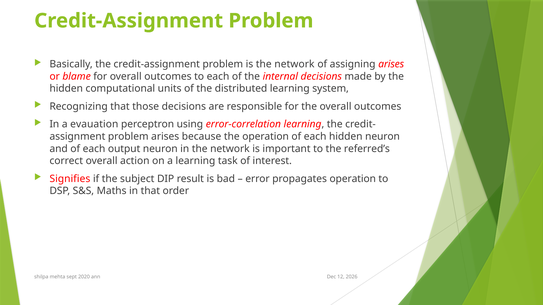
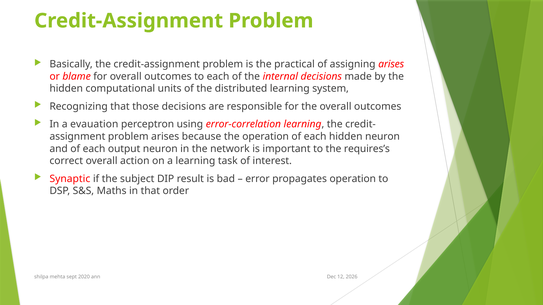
is the network: network -> practical
referred’s: referred’s -> requires’s
Signifies: Signifies -> Synaptic
